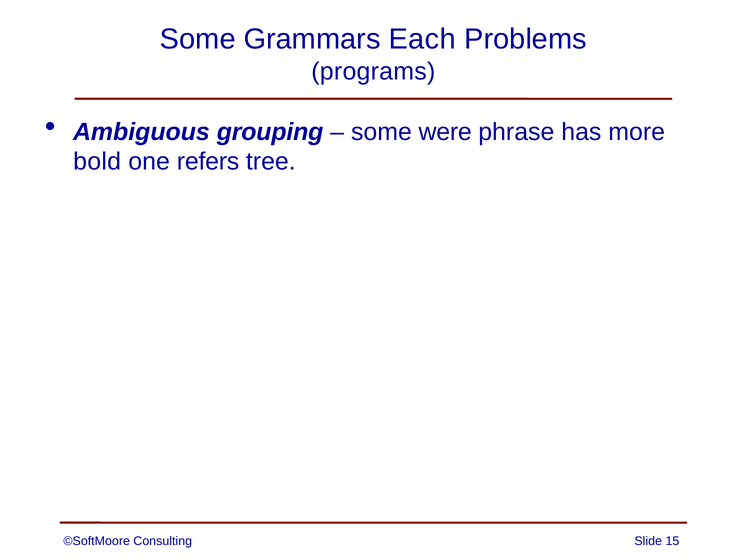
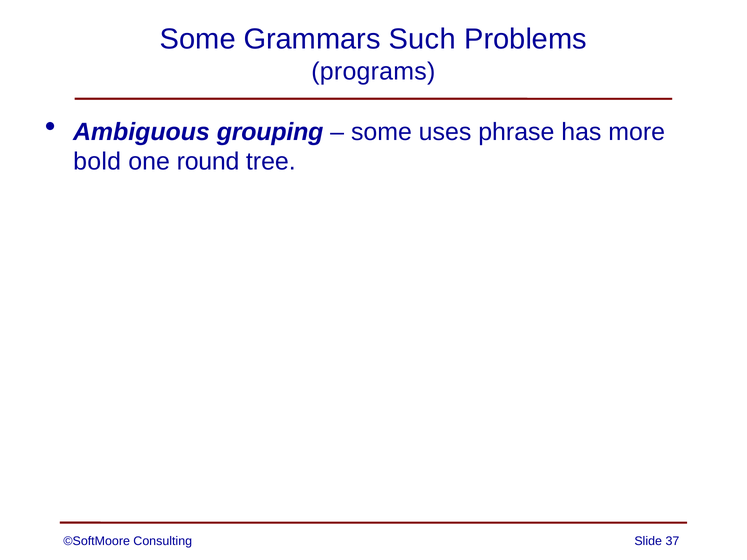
Each: Each -> Such
were: were -> uses
refers: refers -> round
15: 15 -> 37
